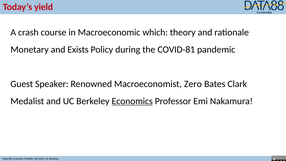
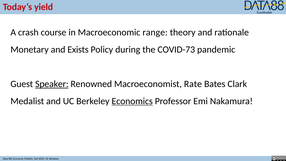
which: which -> range
COVID-81: COVID-81 -> COVID-73
Speaker underline: none -> present
Zero: Zero -> Rate
